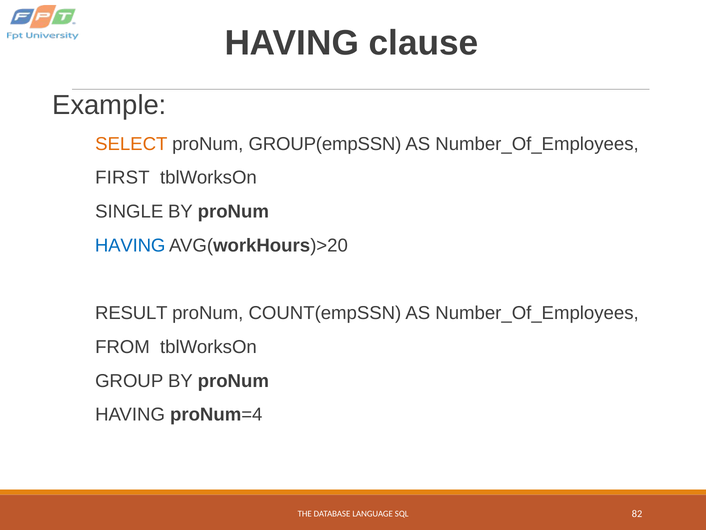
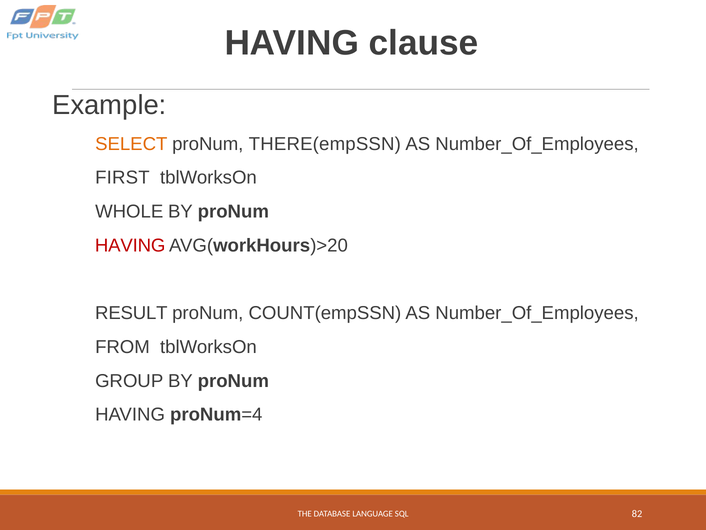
GROUP(empSSN: GROUP(empSSN -> THERE(empSSN
SINGLE: SINGLE -> WHOLE
HAVING at (130, 245) colour: blue -> red
